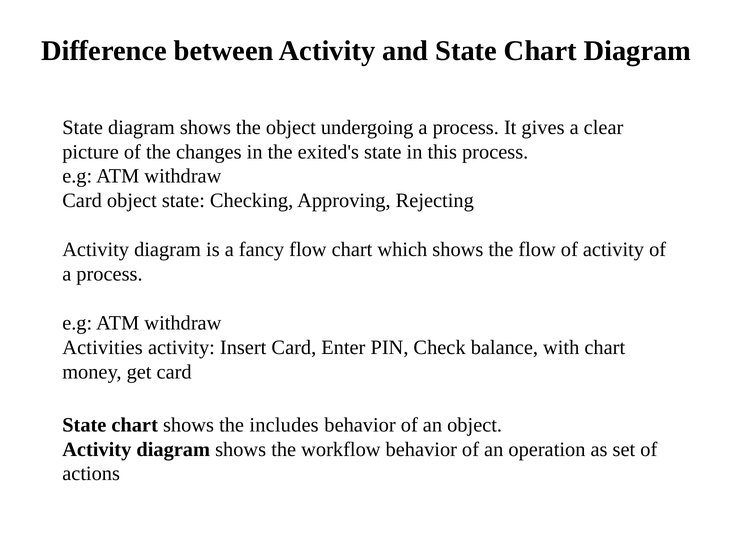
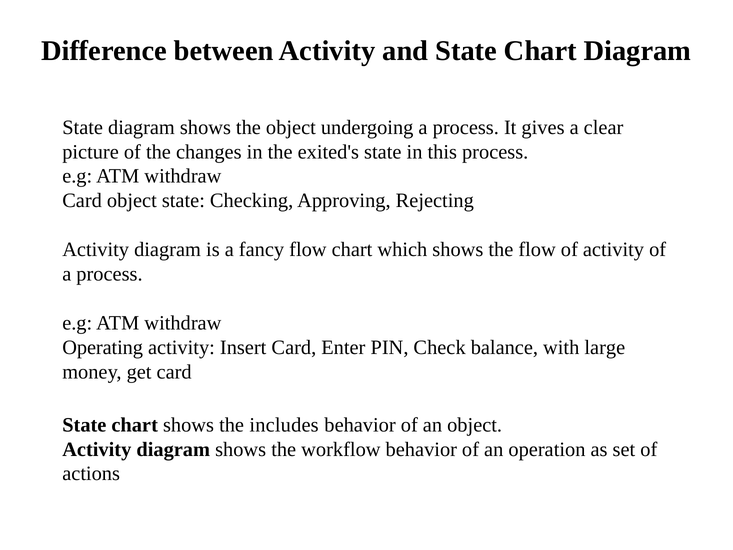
Activities: Activities -> Operating
with chart: chart -> large
